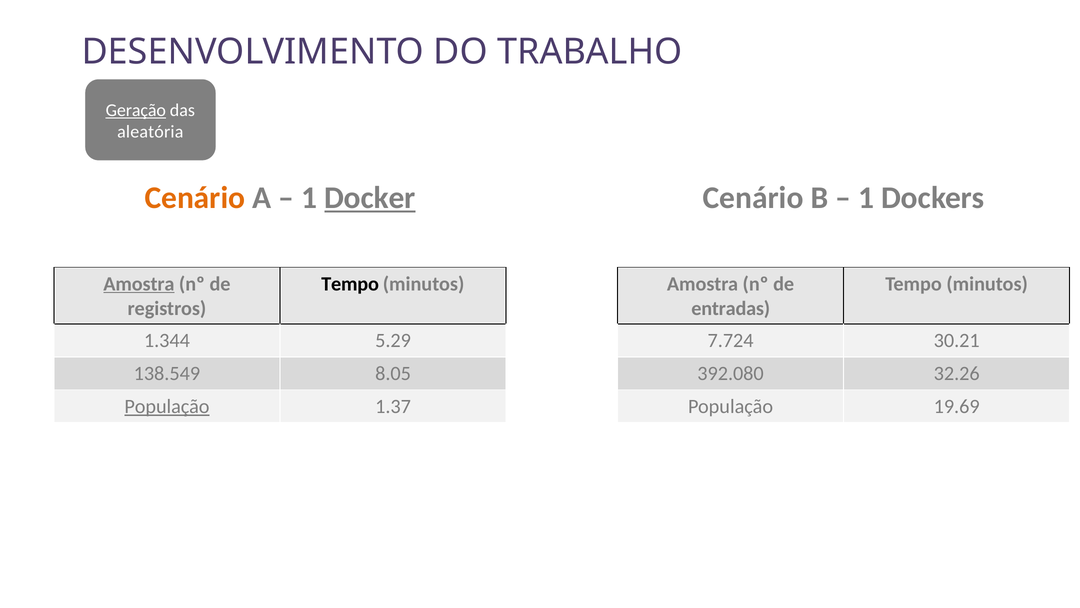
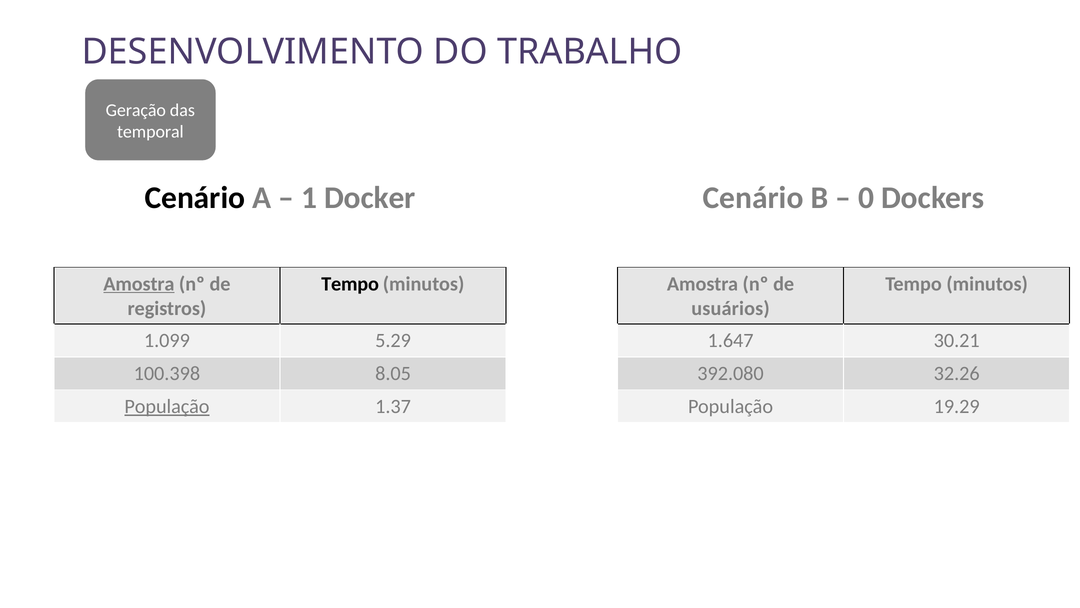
Geração underline: present -> none
aleatória: aleatória -> temporal
Cenário at (195, 198) colour: orange -> black
Docker underline: present -> none
1 at (866, 198): 1 -> 0
entradas: entradas -> usuários
1.344: 1.344 -> 1.099
7.724: 7.724 -> 1.647
138.549: 138.549 -> 100.398
19.69: 19.69 -> 19.29
